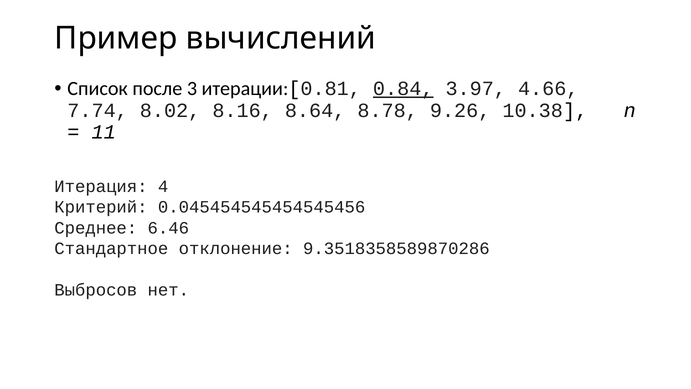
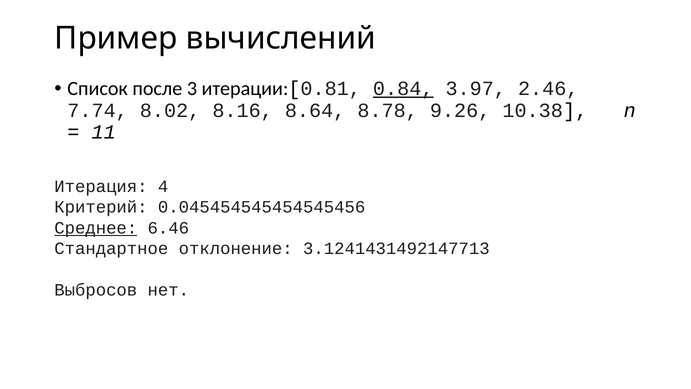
4.66: 4.66 -> 2.46
Среднее underline: none -> present
9.3518358589870286: 9.3518358589870286 -> 3.1241431492147713
